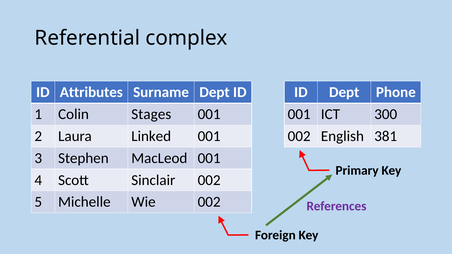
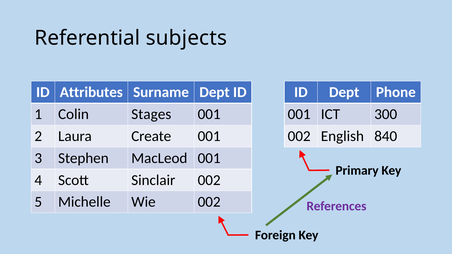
complex: complex -> subjects
Linked: Linked -> Create
381: 381 -> 840
